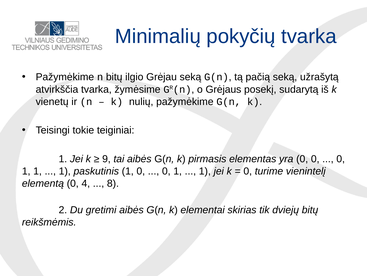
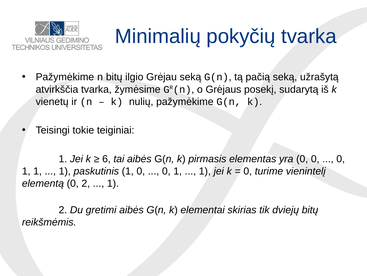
9: 9 -> 6
0 4: 4 -> 2
8 at (113, 183): 8 -> 1
